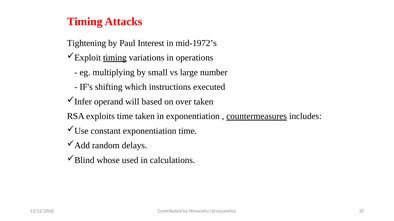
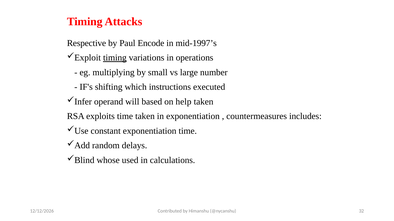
Tightening: Tightening -> Respective
Interest: Interest -> Encode
mid-1972’s: mid-1972’s -> mid-1997’s
over: over -> help
countermeasures underline: present -> none
